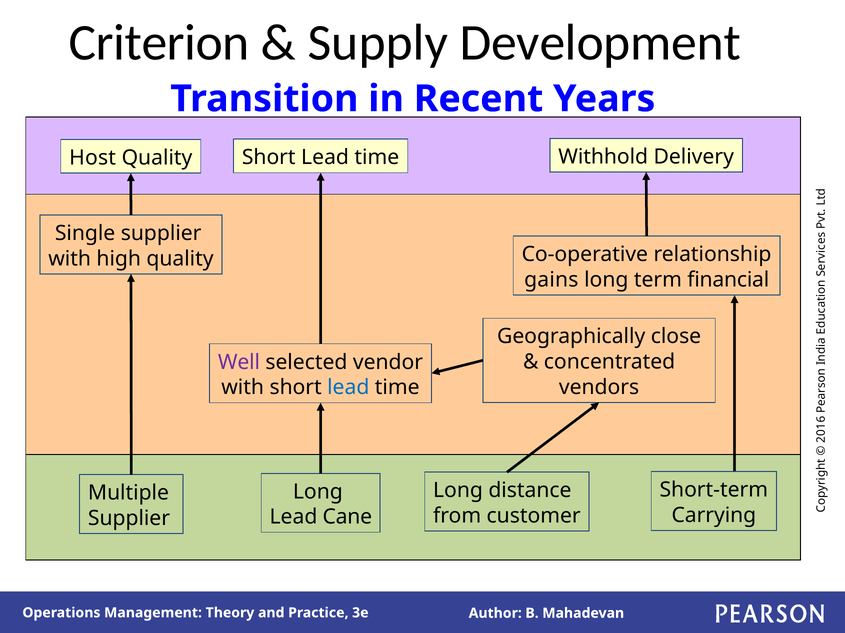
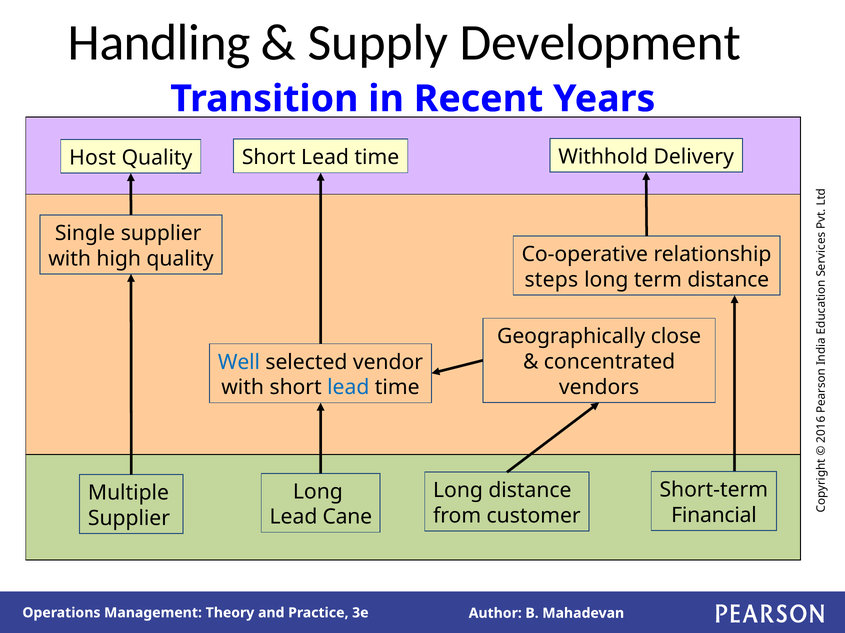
Criterion: Criterion -> Handling
gains: gains -> steps
term financial: financial -> distance
Well colour: purple -> blue
Carrying: Carrying -> Financial
